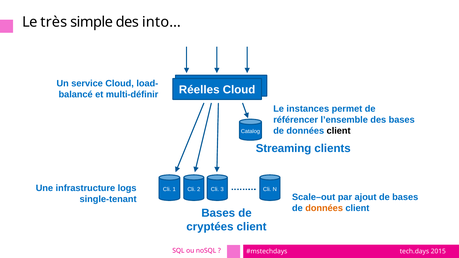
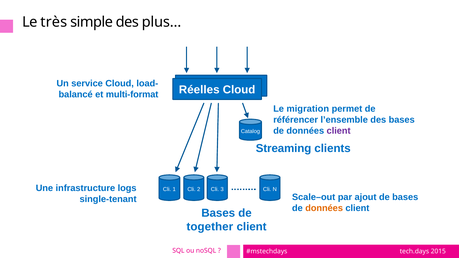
into…: into… -> plus…
multi-définir: multi-définir -> multi-format
instances: instances -> migration
client at (339, 131) colour: black -> purple
cryptées: cryptées -> together
